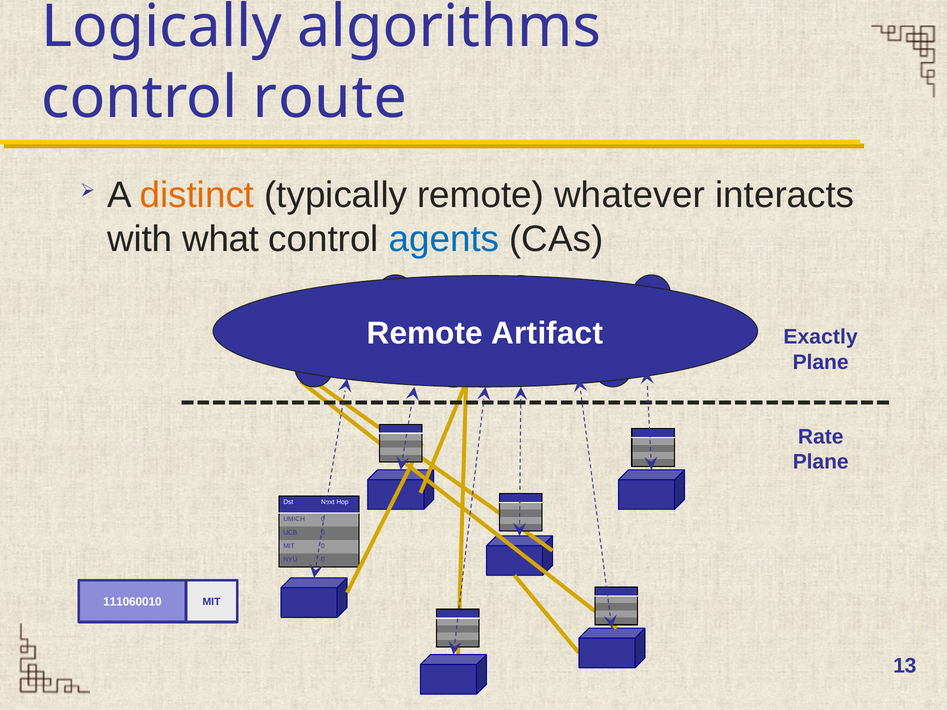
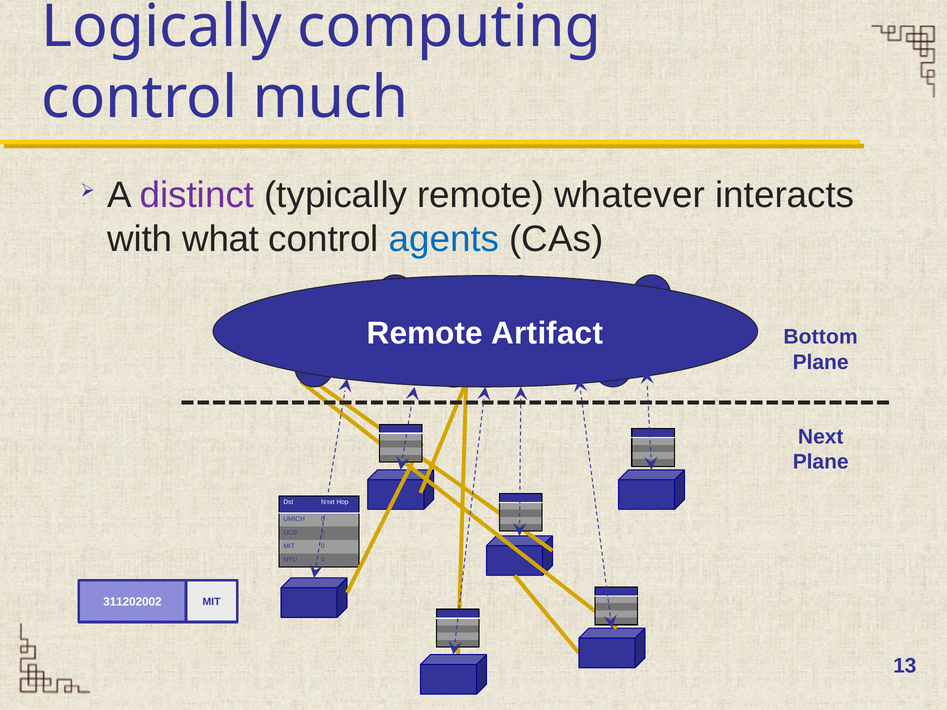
algorithms: algorithms -> computing
route: route -> much
distinct colour: orange -> purple
Exactly: Exactly -> Bottom
Rate at (821, 437): Rate -> Next
111060010: 111060010 -> 311202002
